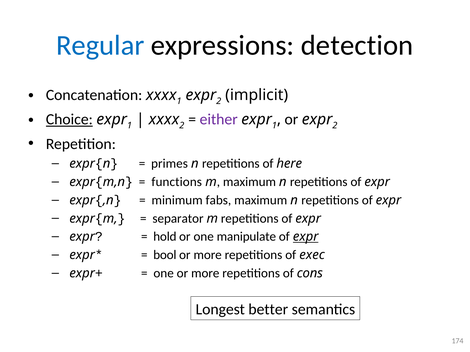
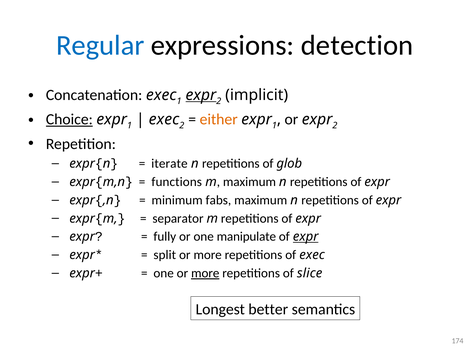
Concatenation xxxx: xxxx -> exec
expr at (201, 95) underline: none -> present
xxxx at (164, 120): xxxx -> exec
either colour: purple -> orange
primes: primes -> iterate
here: here -> glob
hold: hold -> fully
bool: bool -> split
more at (205, 274) underline: none -> present
cons: cons -> slice
